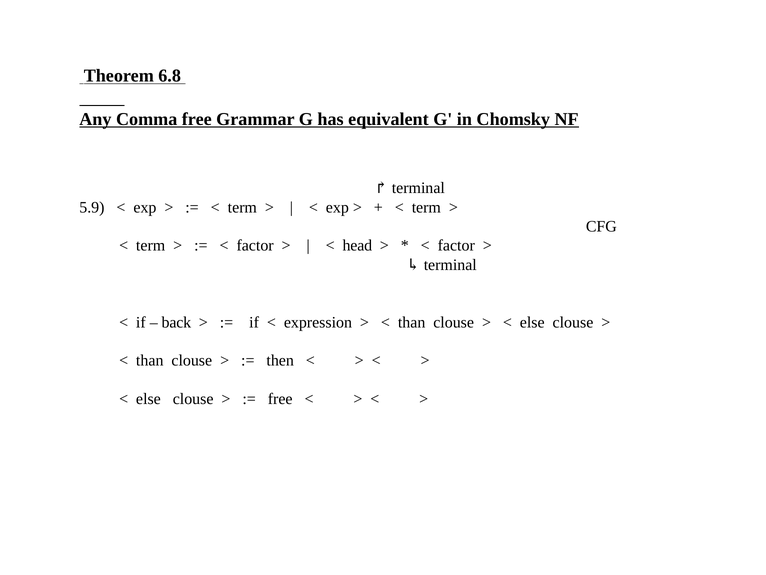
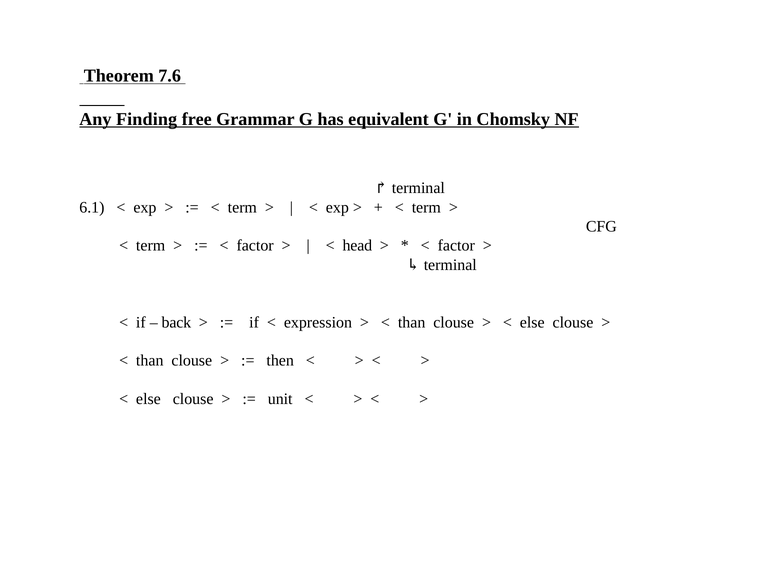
6.8: 6.8 -> 7.6
Comma: Comma -> Finding
5.9: 5.9 -> 6.1
free at (280, 399): free -> unit
